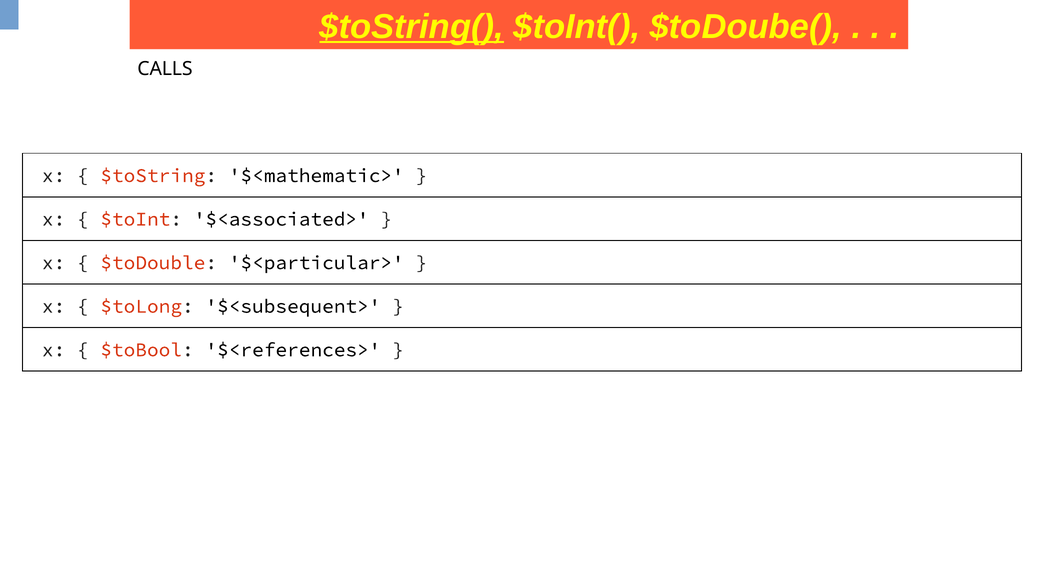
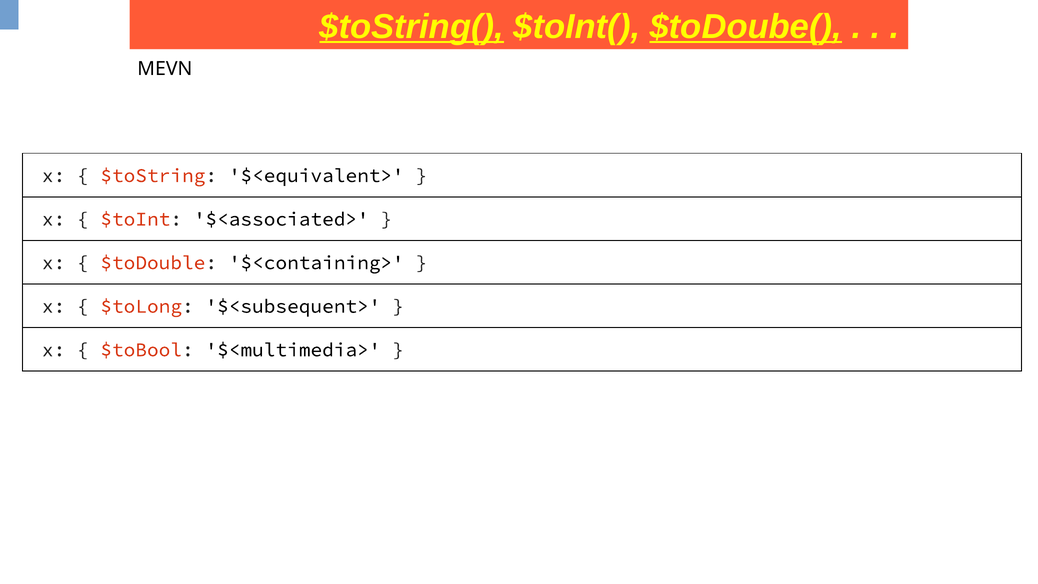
$toDoube( underline: none -> present
CALLS: CALLS -> MEVN
$<mathematic>: $<mathematic> -> $<equivalent>
$<particular>: $<particular> -> $<containing>
$<references>: $<references> -> $<multimedia>
